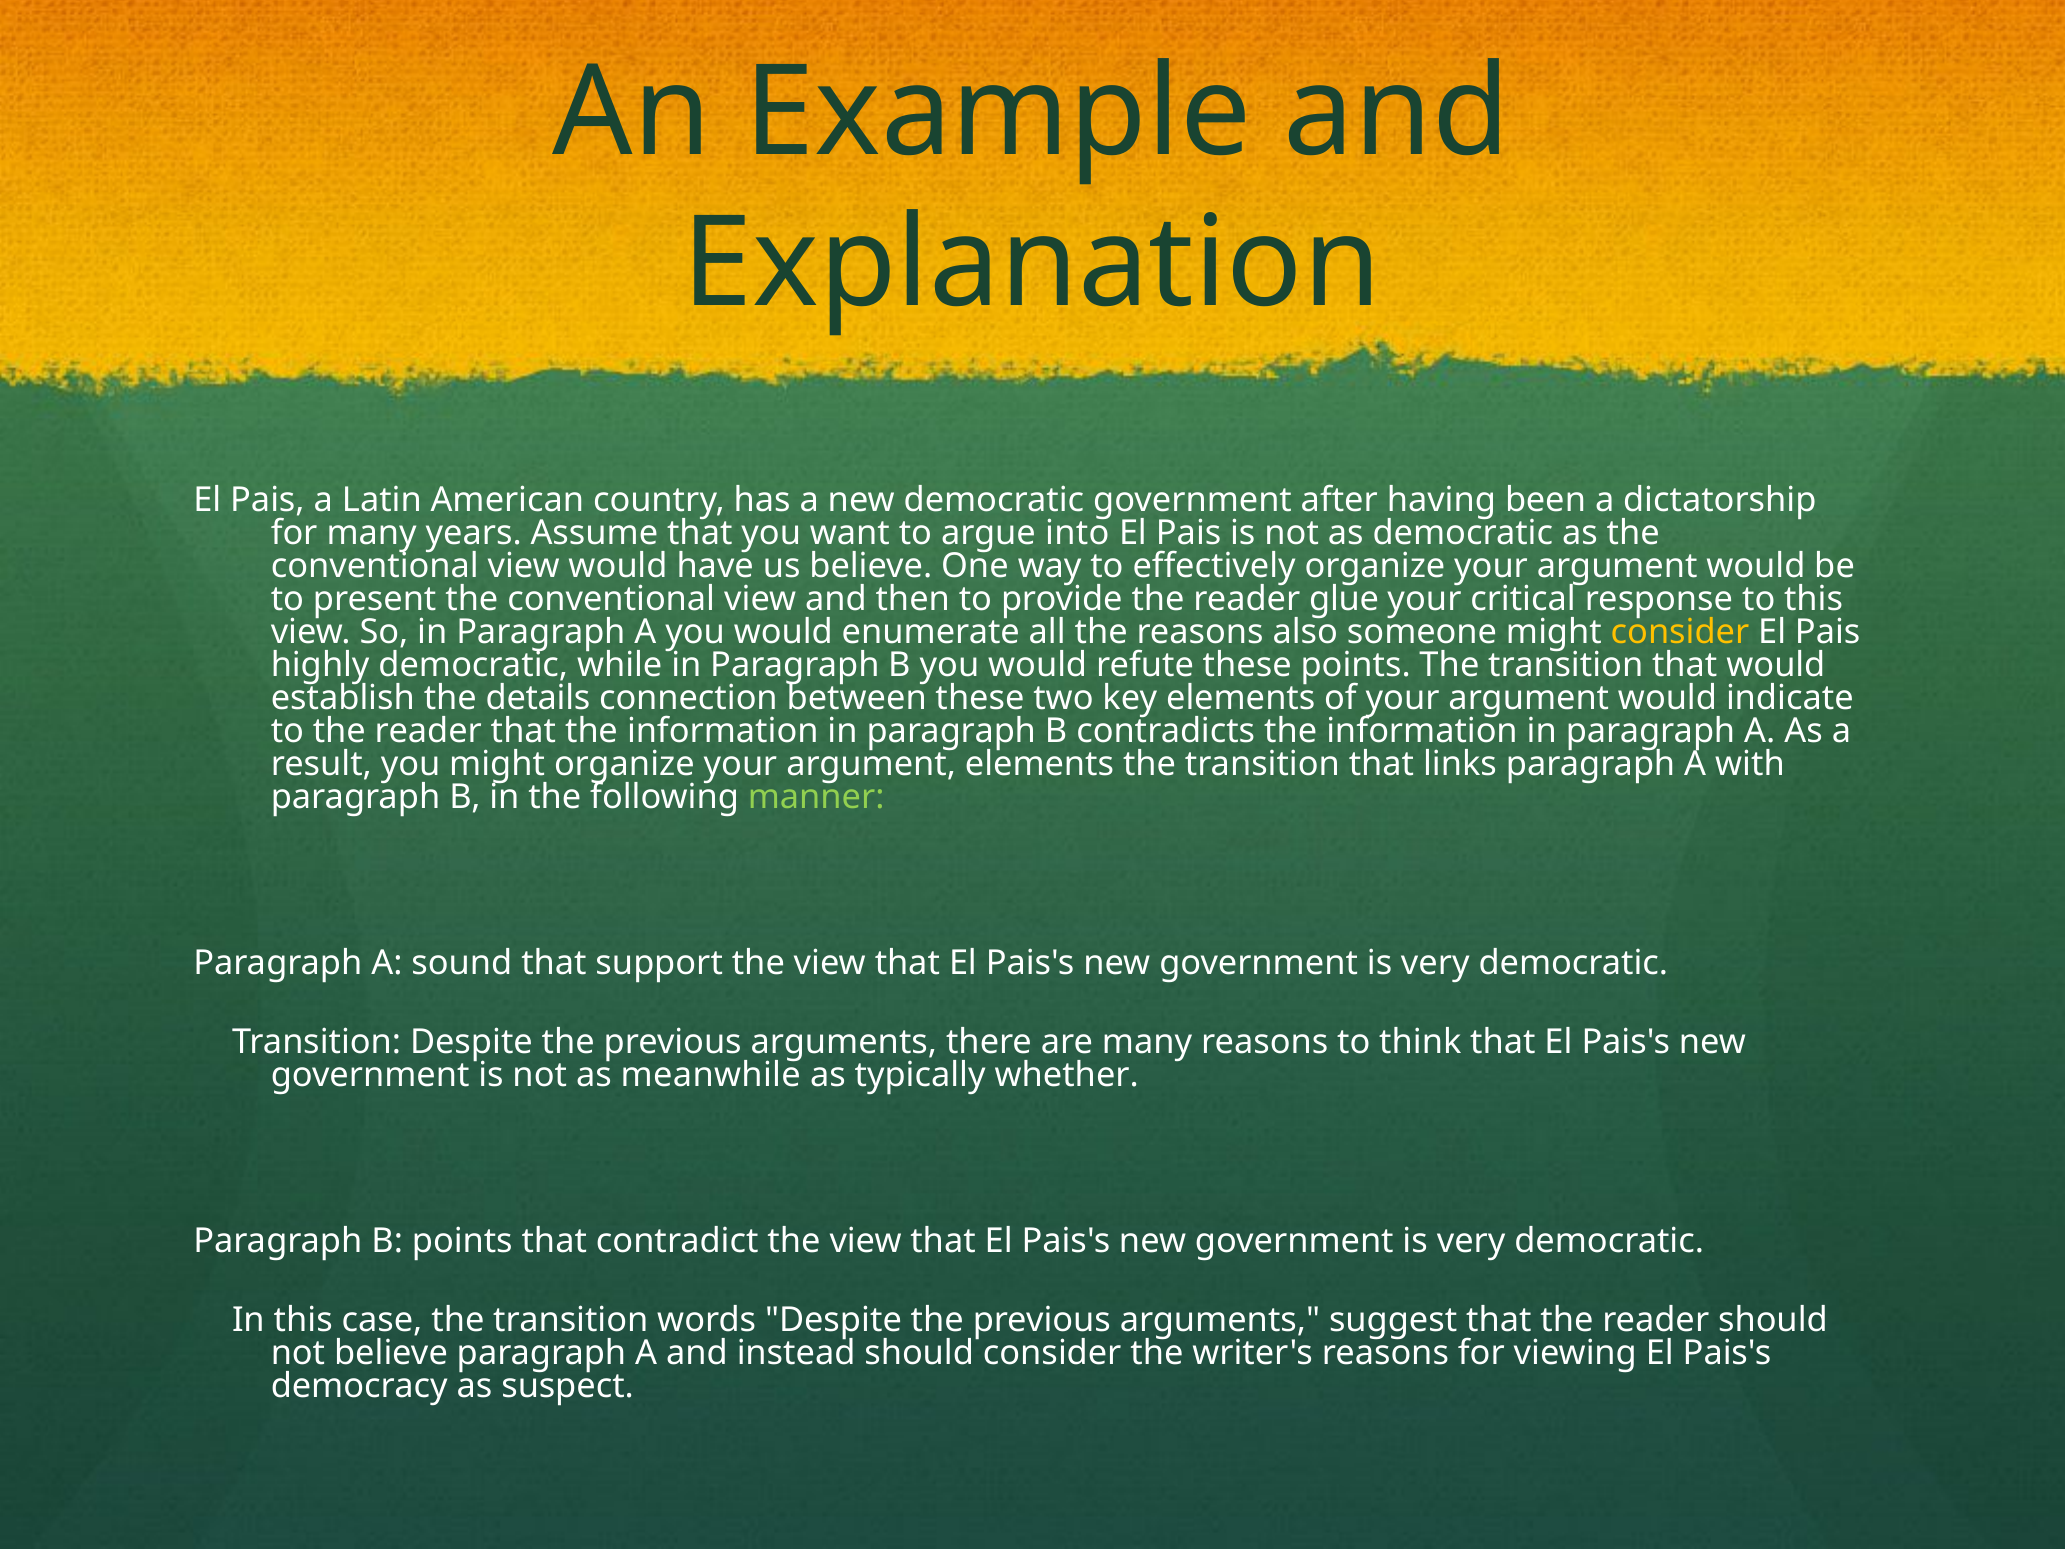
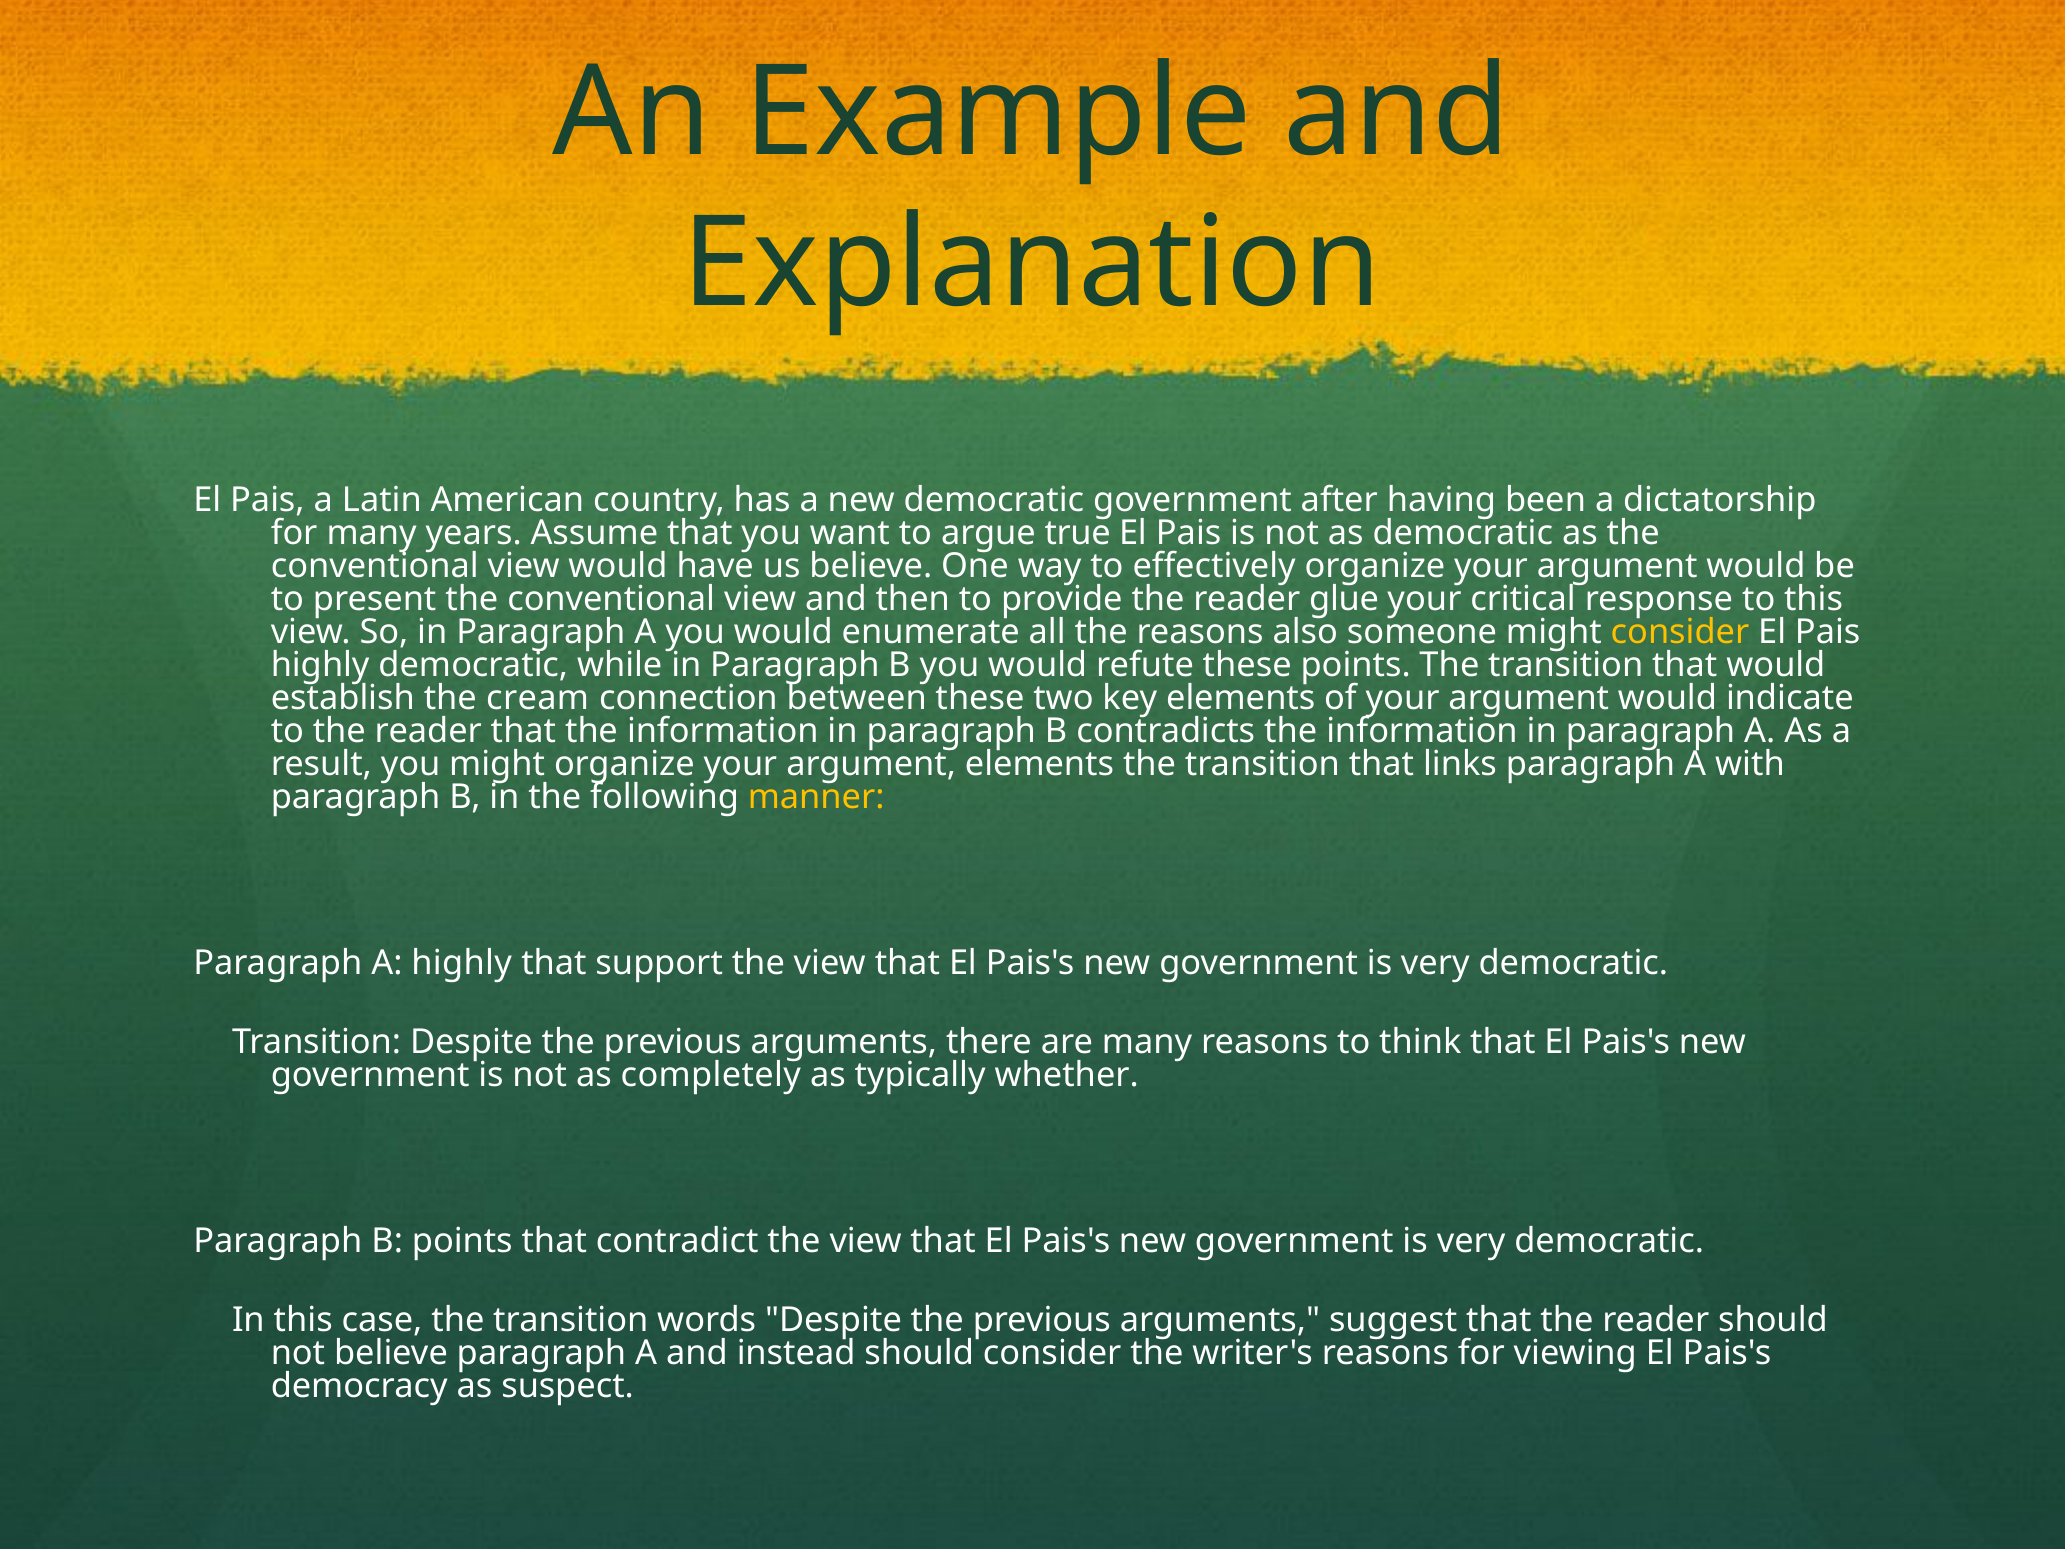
into: into -> true
details: details -> cream
manner colour: light green -> yellow
A sound: sound -> highly
meanwhile: meanwhile -> completely
